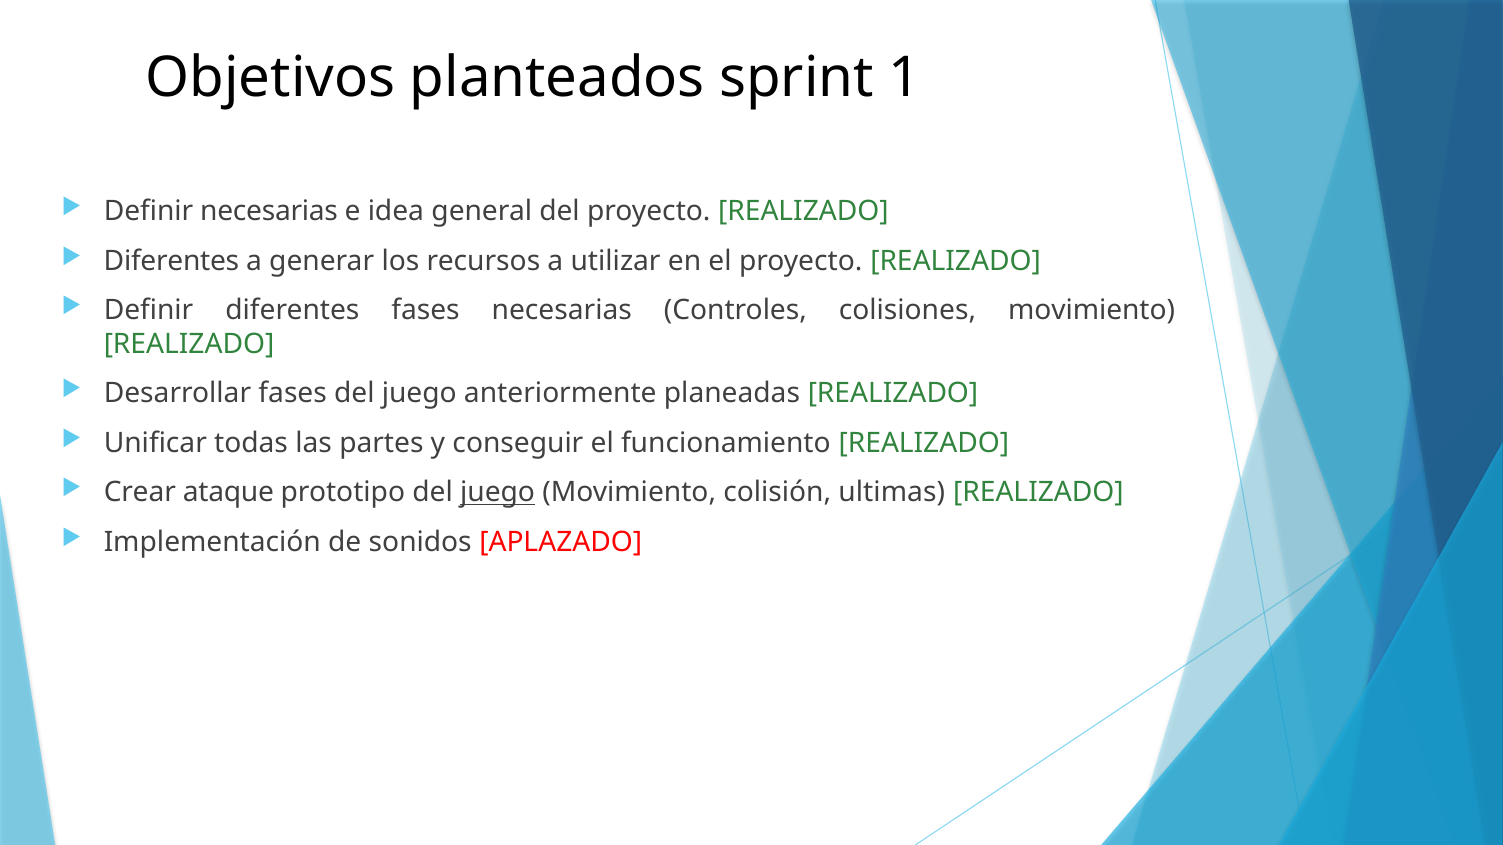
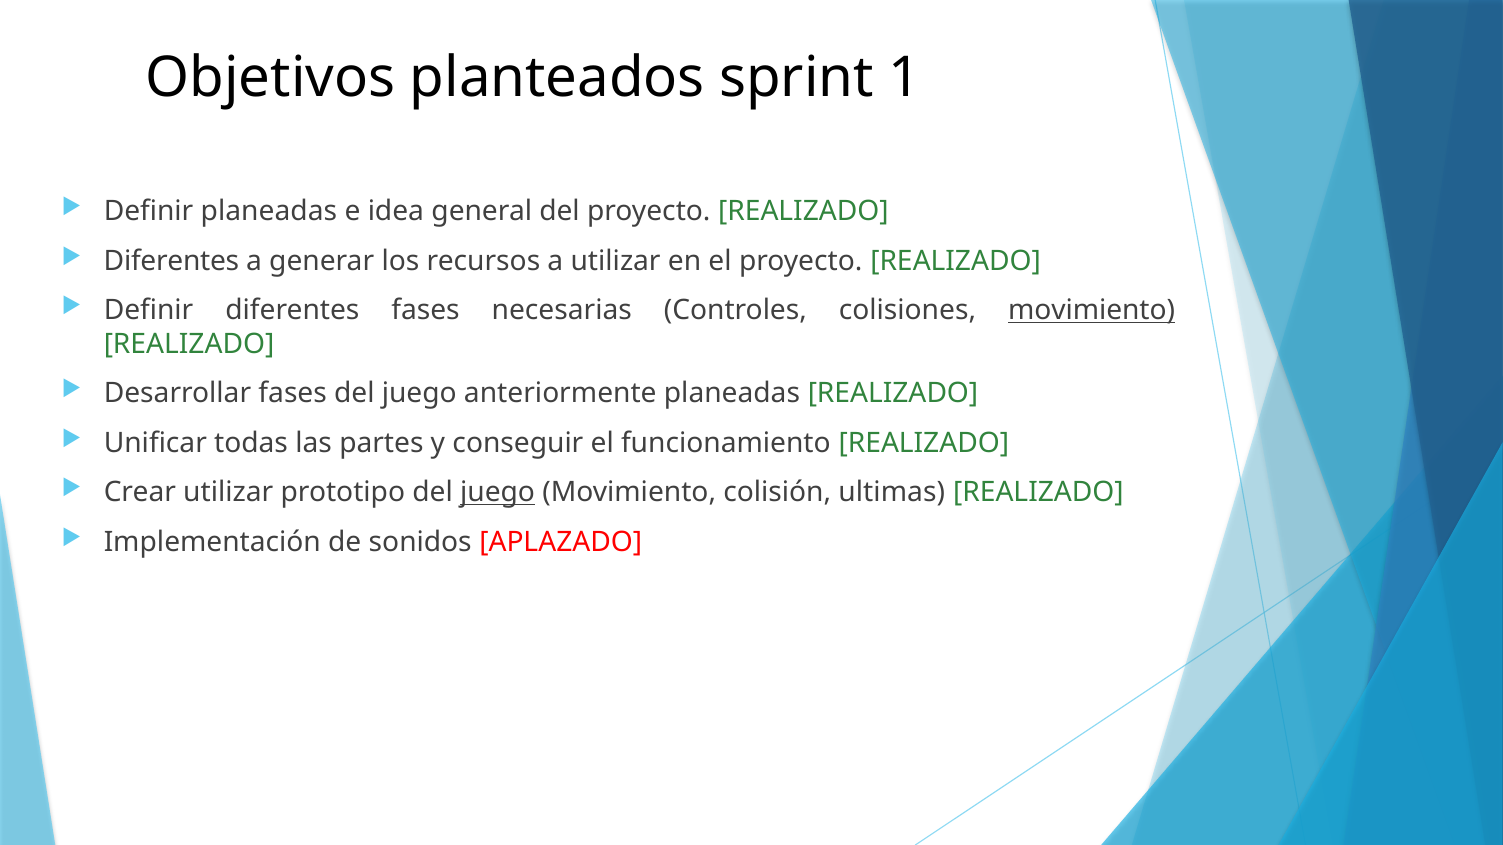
Definir necesarias: necesarias -> planeadas
movimiento at (1092, 310) underline: none -> present
Crear ataque: ataque -> utilizar
